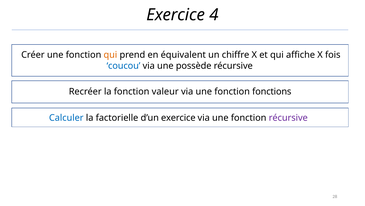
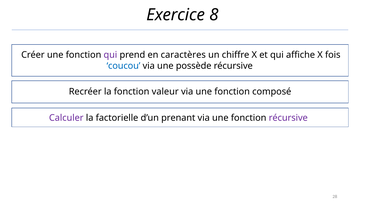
4: 4 -> 8
qui at (110, 55) colour: orange -> purple
équivalent: équivalent -> caractères
fonctions: fonctions -> composé
Calculer colour: blue -> purple
d’un exercice: exercice -> prenant
